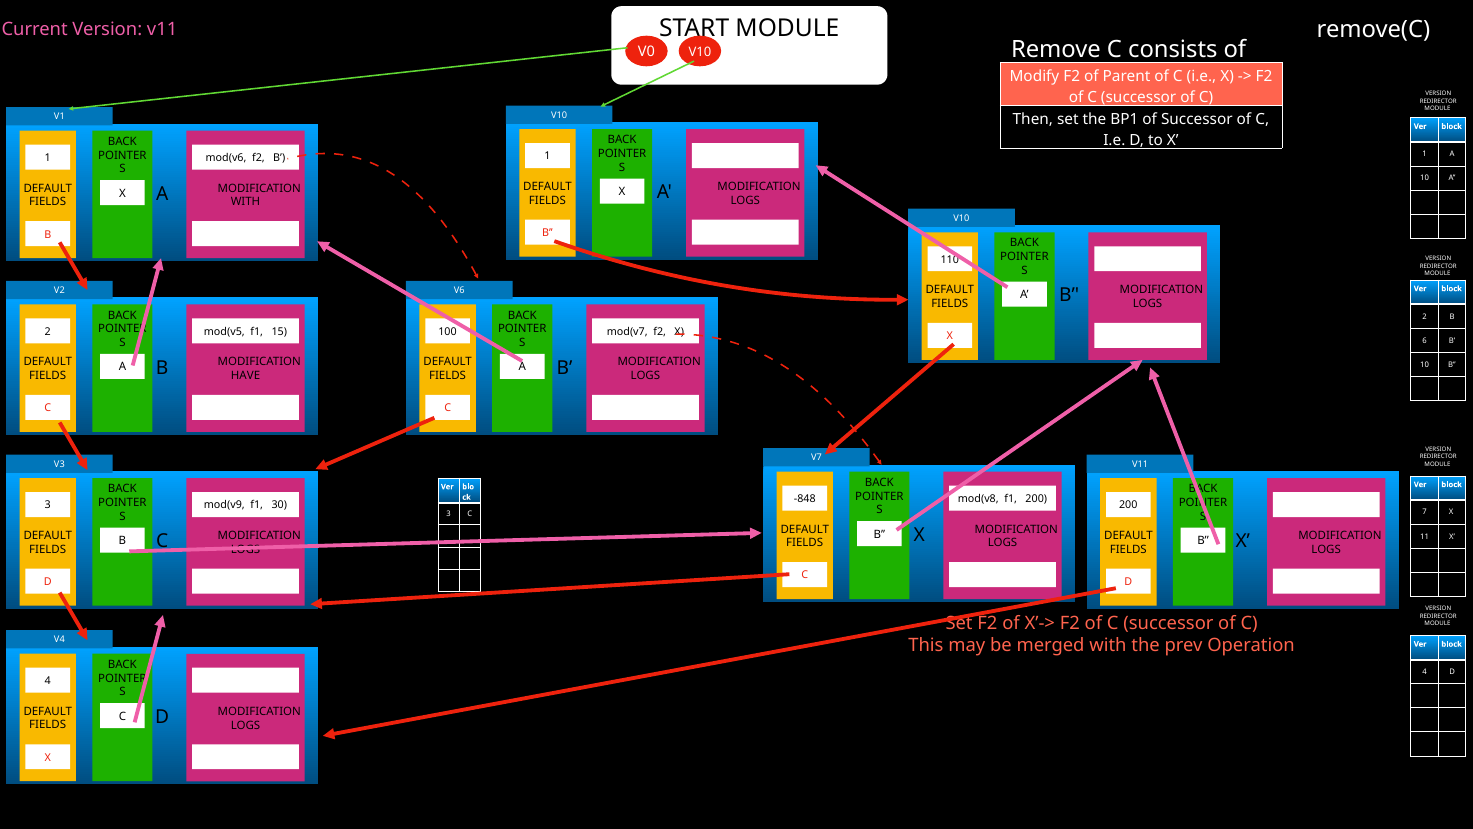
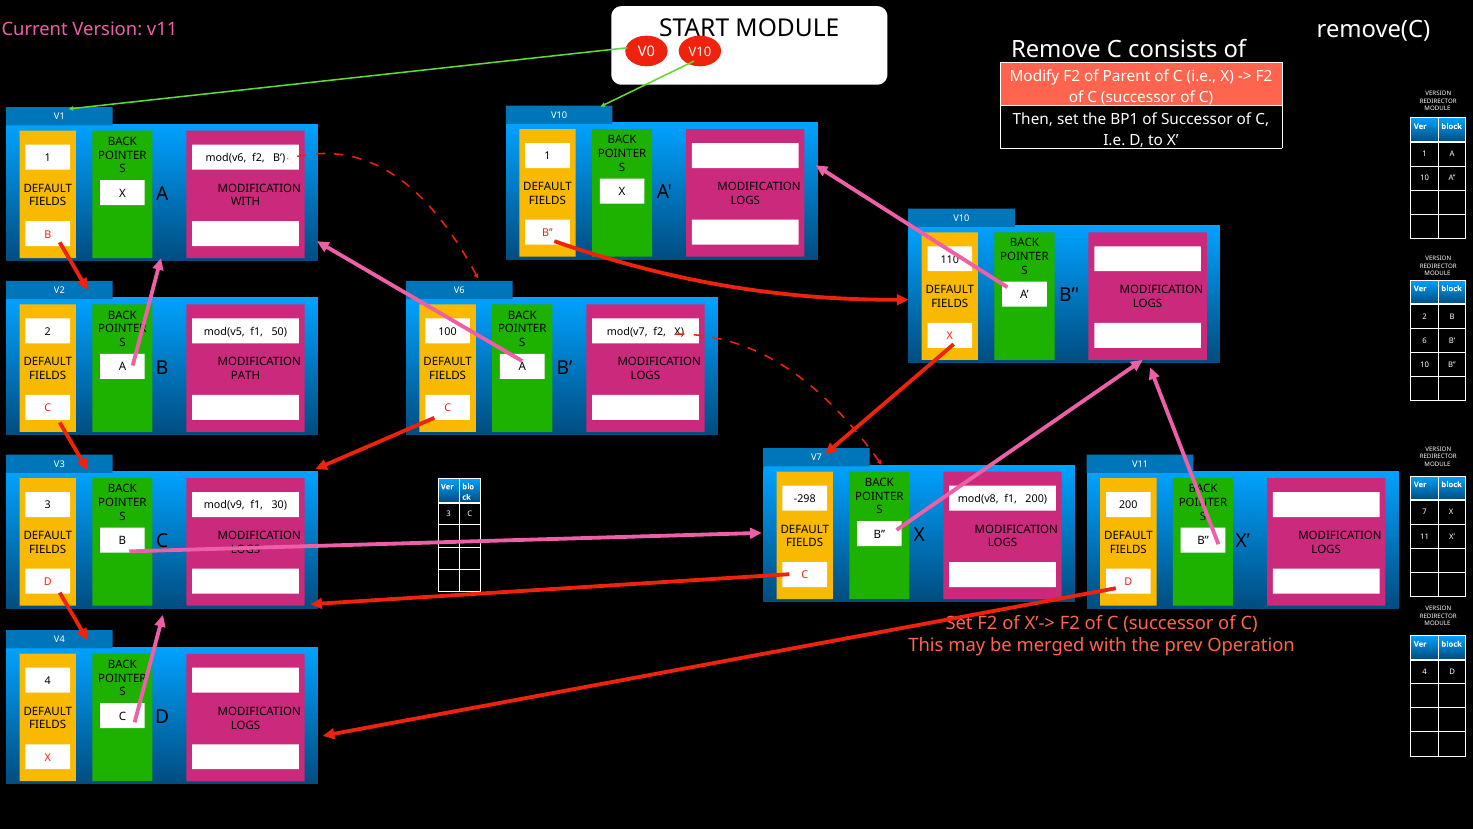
15: 15 -> 50
HAVE: HAVE -> PATH
-848: -848 -> -298
